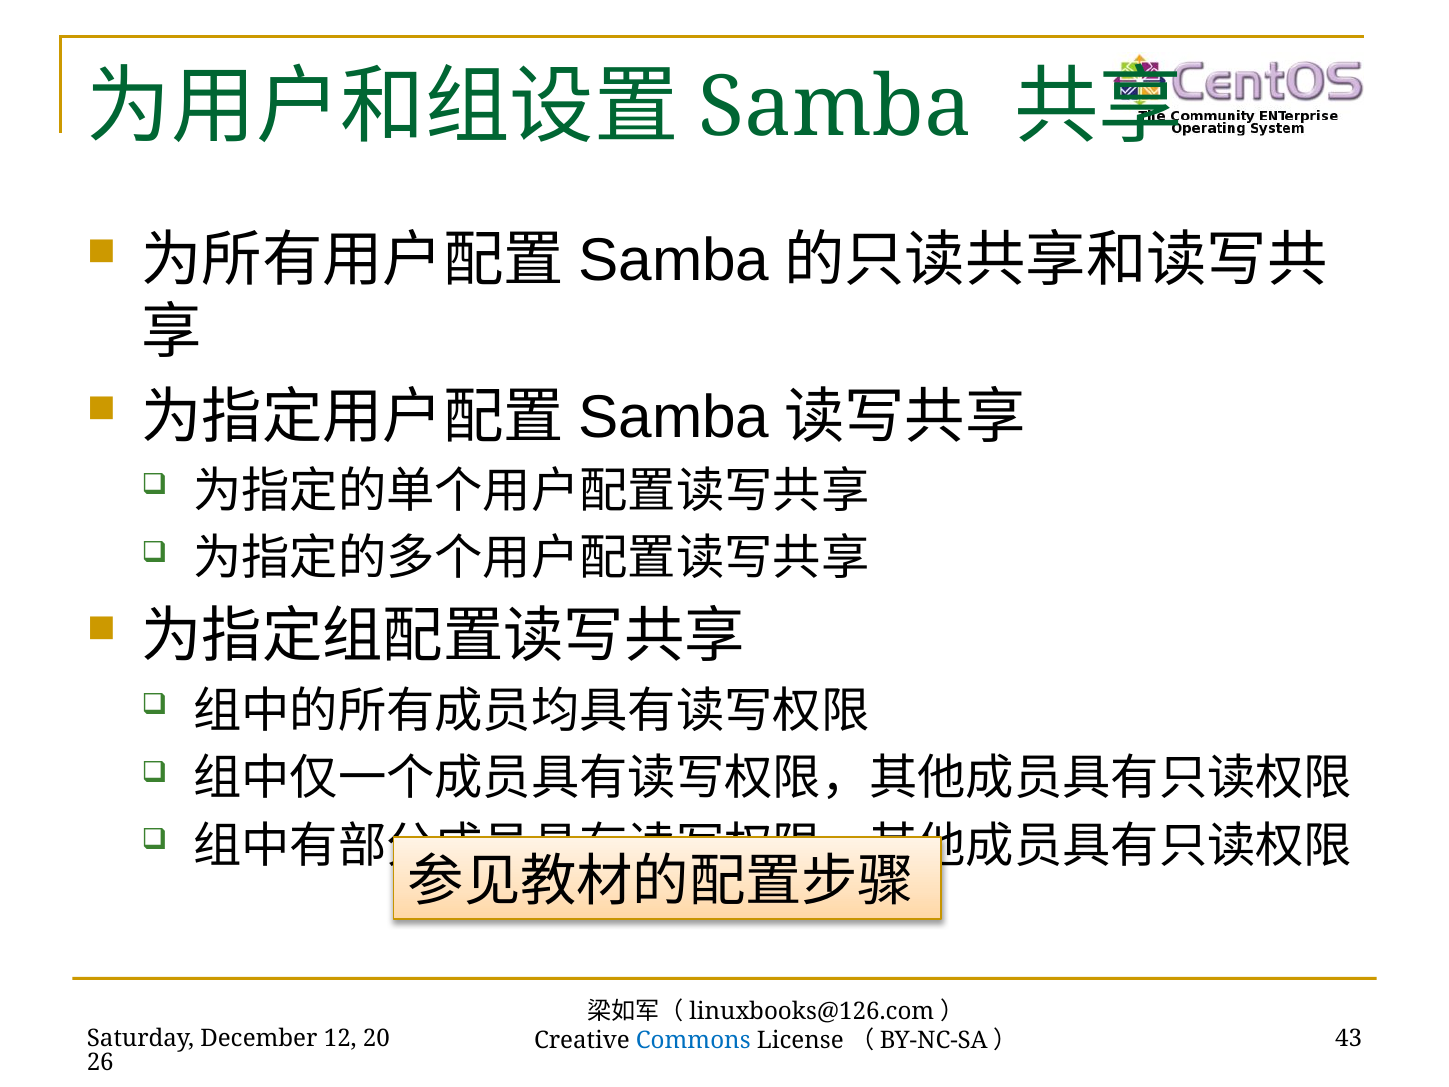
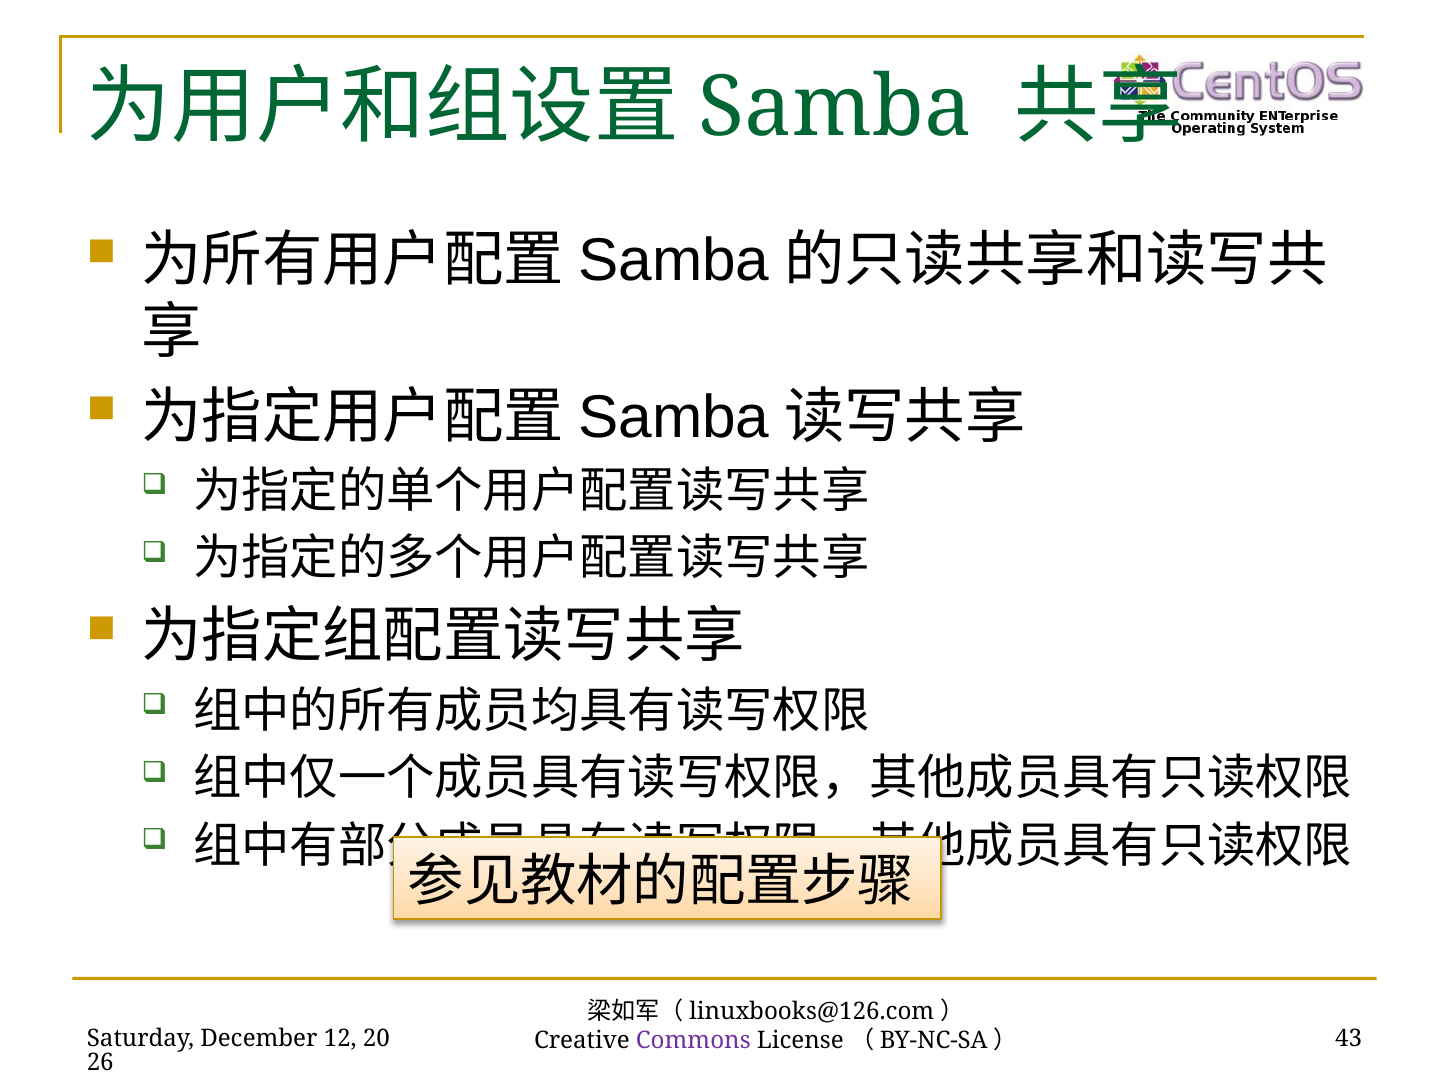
Commons colour: blue -> purple
